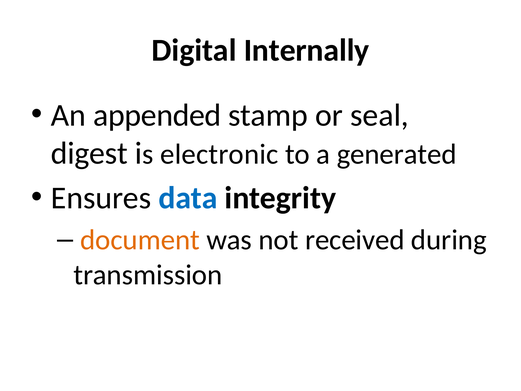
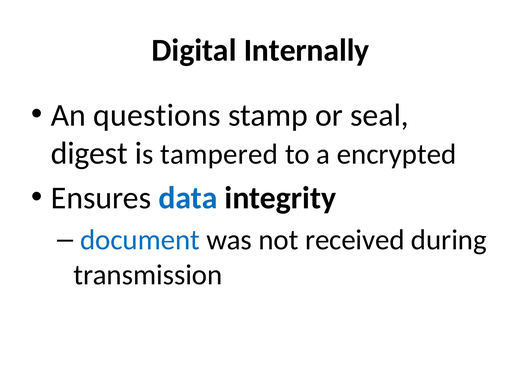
appended: appended -> questions
electronic: electronic -> tampered
generated: generated -> encrypted
document colour: orange -> blue
